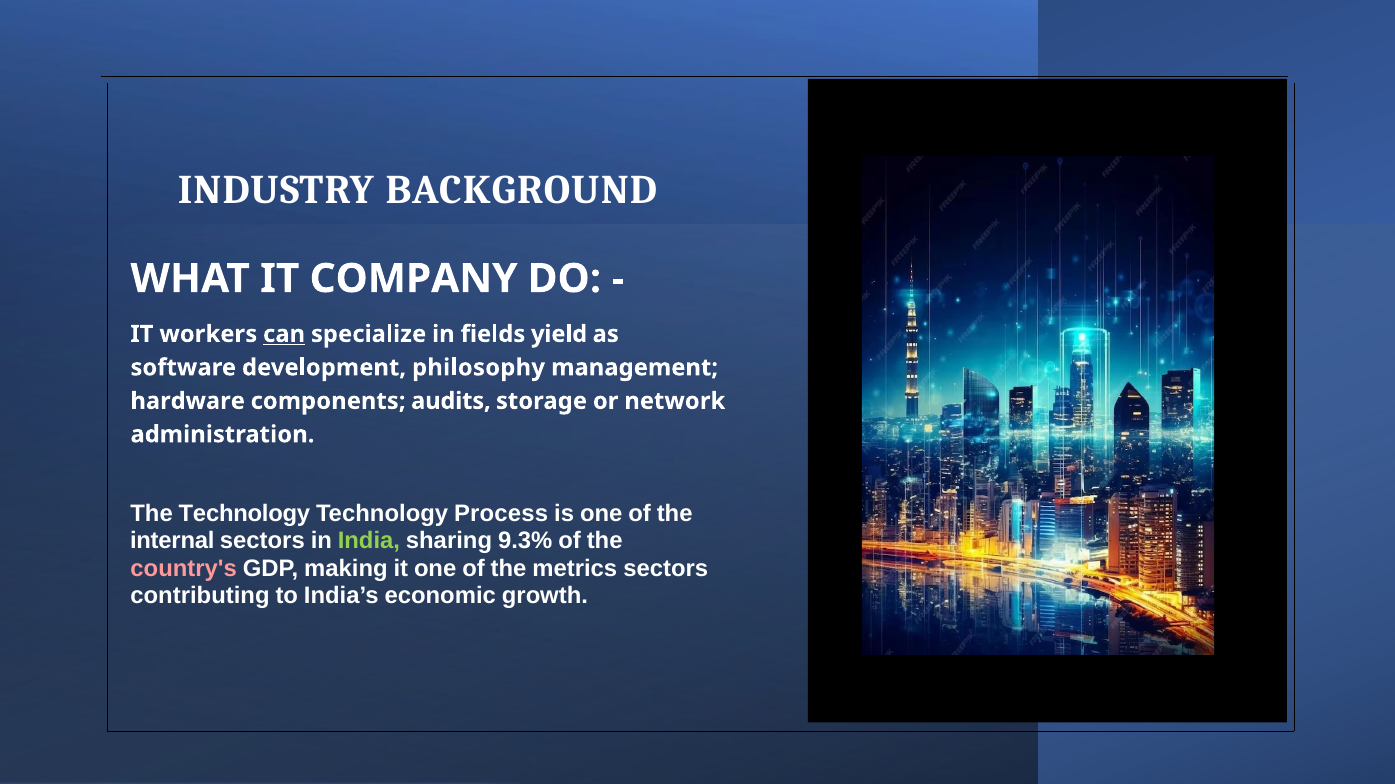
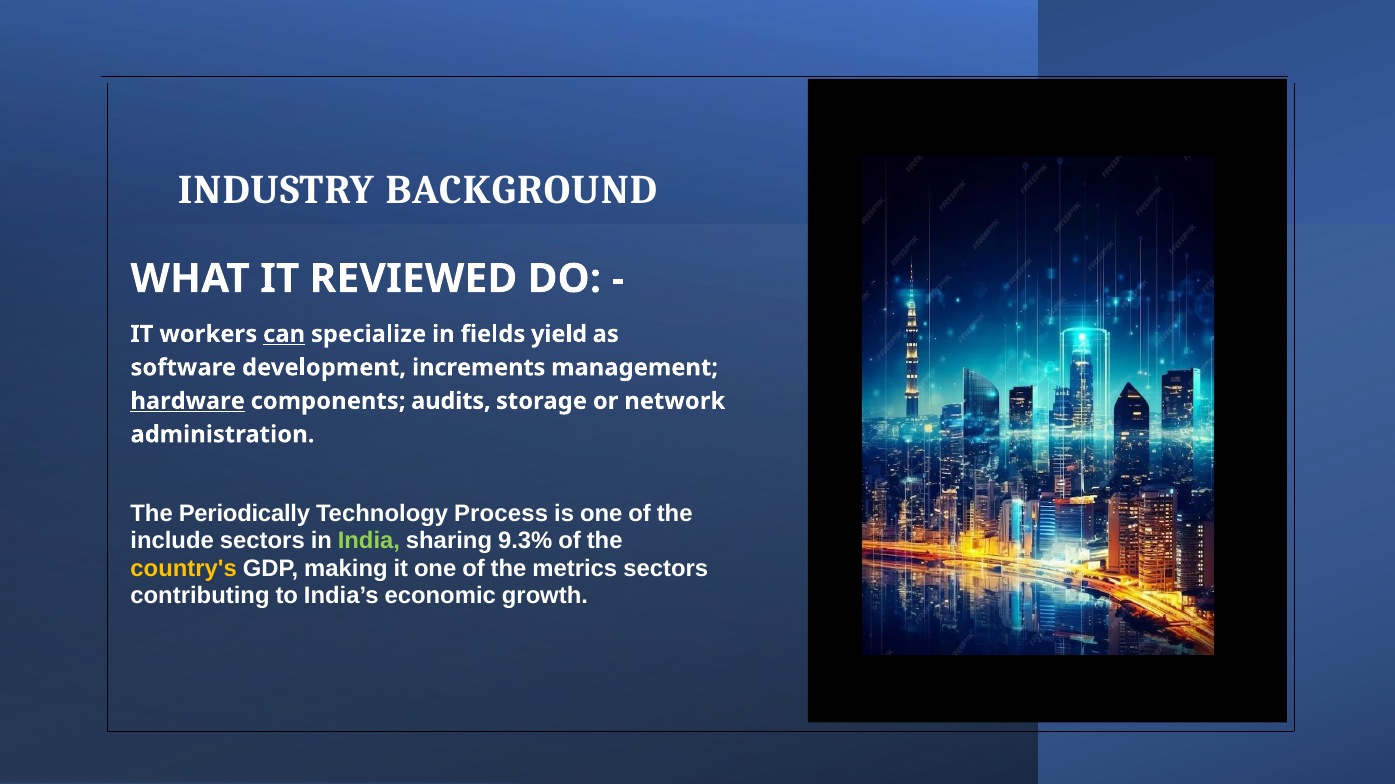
COMPANY: COMPANY -> REVIEWED
philosophy: philosophy -> increments
hardware underline: none -> present
The Technology: Technology -> Periodically
internal: internal -> include
country's colour: pink -> yellow
